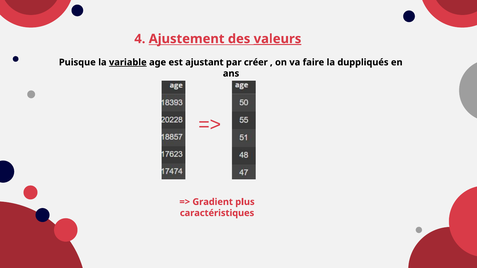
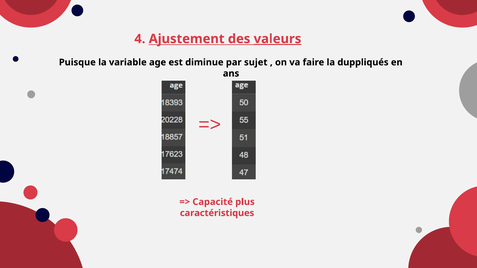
variable underline: present -> none
ajustant: ajustant -> diminue
créer: créer -> sujet
Gradient: Gradient -> Capacité
